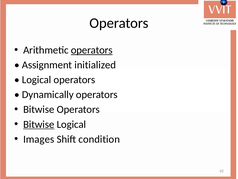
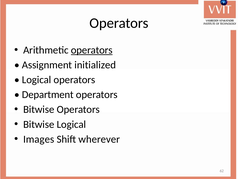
Dynamically: Dynamically -> Department
Bitwise at (39, 124) underline: present -> none
condition: condition -> wherever
